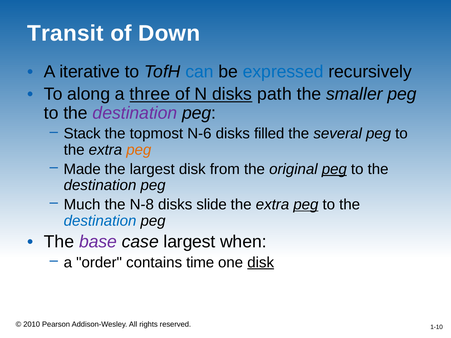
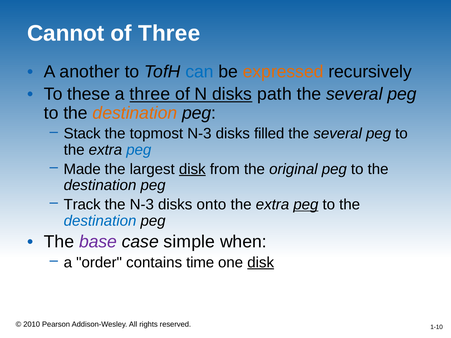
Transit: Transit -> Cannot
of Down: Down -> Three
iterative: iterative -> another
expressed colour: blue -> orange
along: along -> these
smaller at (354, 94): smaller -> several
destination at (135, 113) colour: purple -> orange
topmost N-6: N-6 -> N-3
peg at (139, 150) colour: orange -> blue
disk at (192, 169) underline: none -> present
peg at (334, 169) underline: present -> none
Much: Much -> Track
the N-8: N-8 -> N-3
slide: slide -> onto
case largest: largest -> simple
